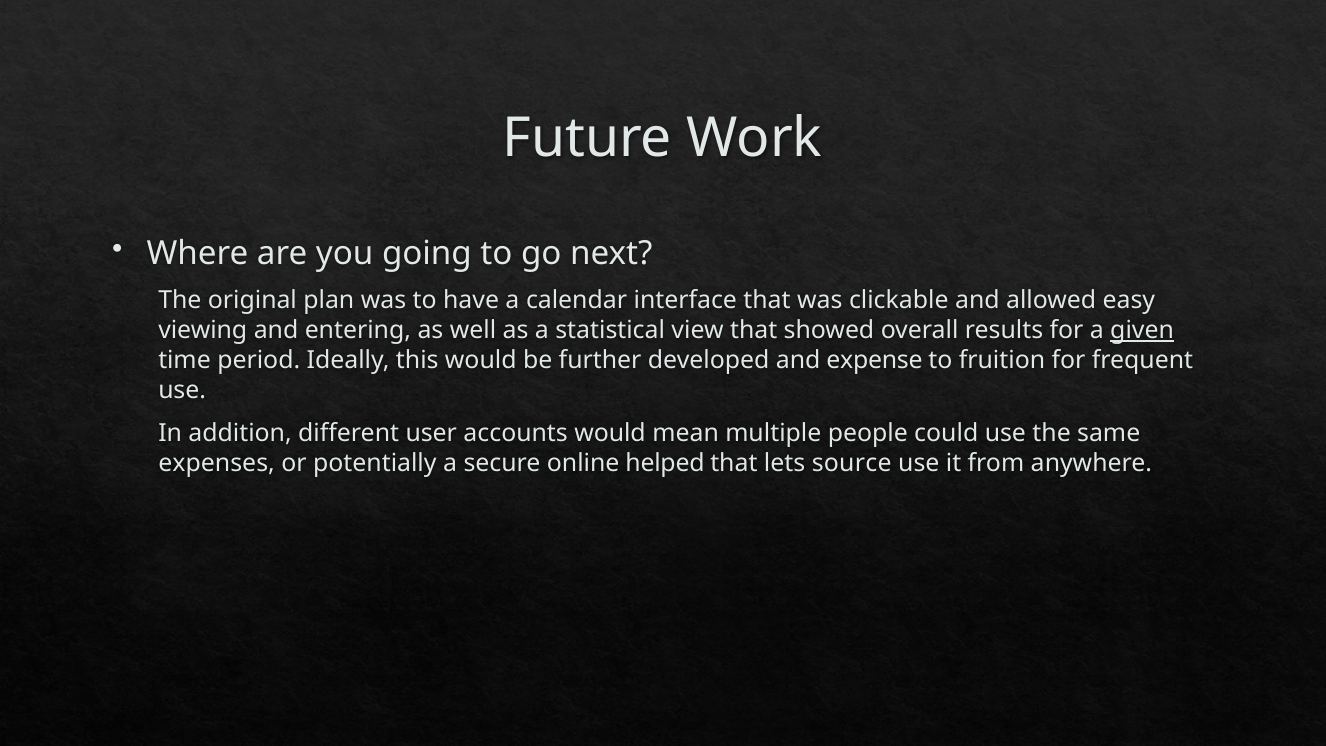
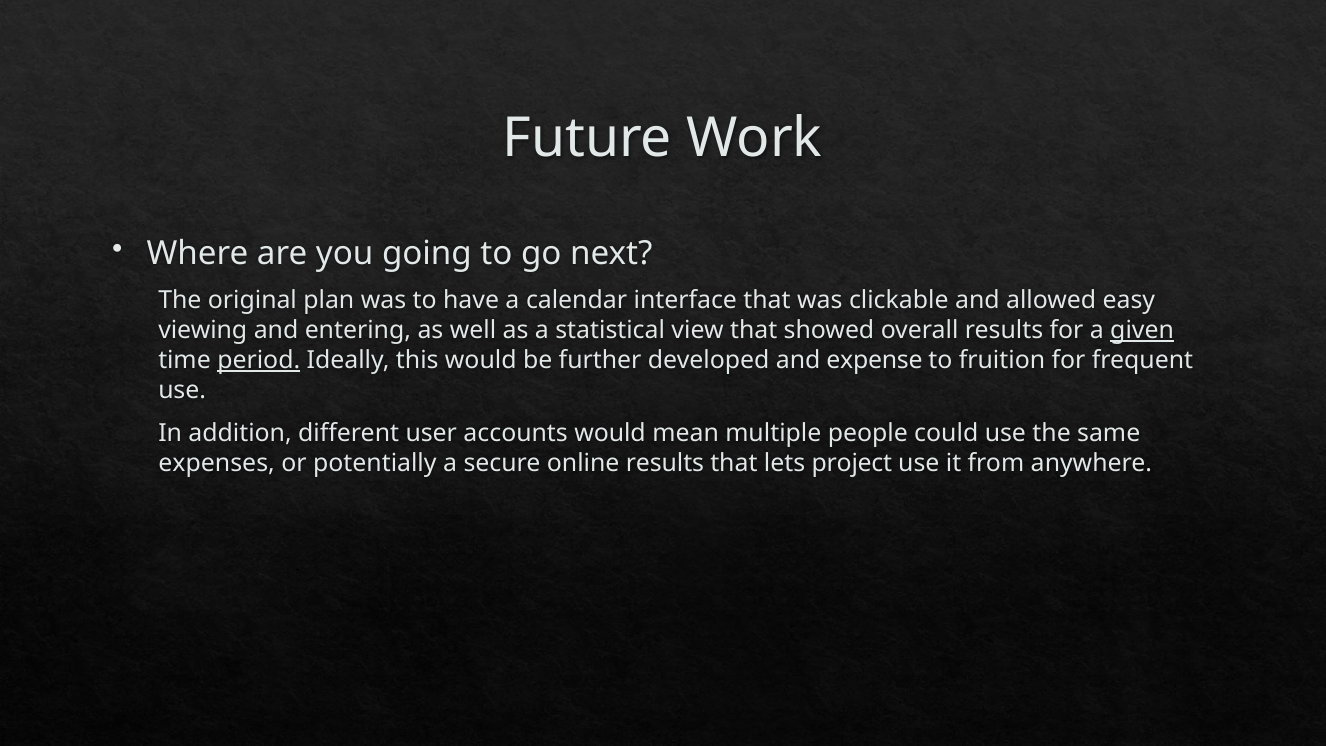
period underline: none -> present
online helped: helped -> results
source: source -> project
